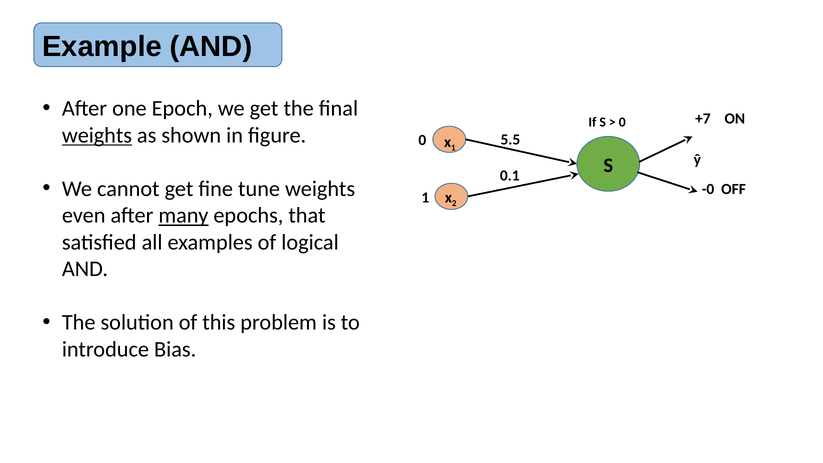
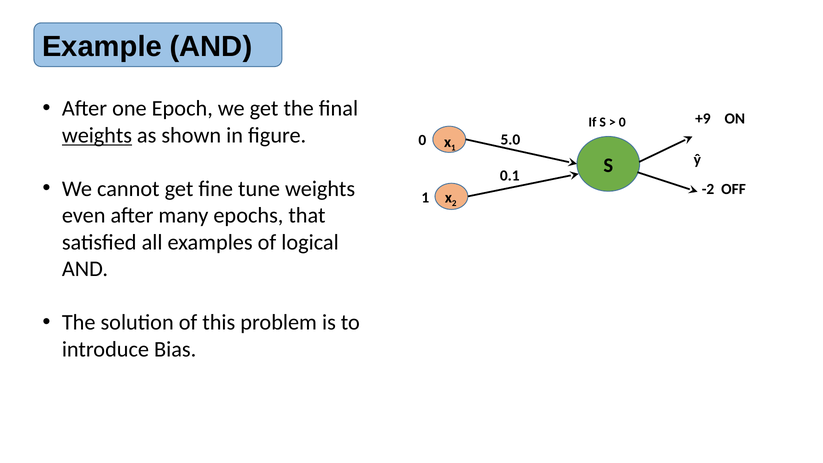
+7: +7 -> +9
5.5: 5.5 -> 5.0
-0: -0 -> -2
many underline: present -> none
